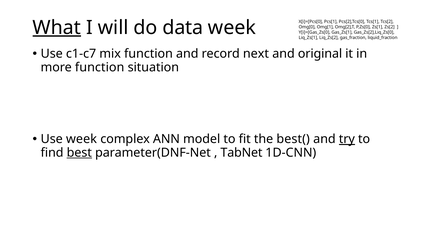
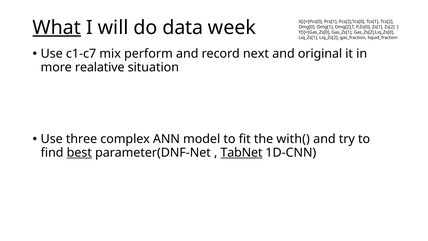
mix function: function -> perform
more function: function -> realative
Use week: week -> three
best(: best( -> with(
try underline: present -> none
TabNet underline: none -> present
